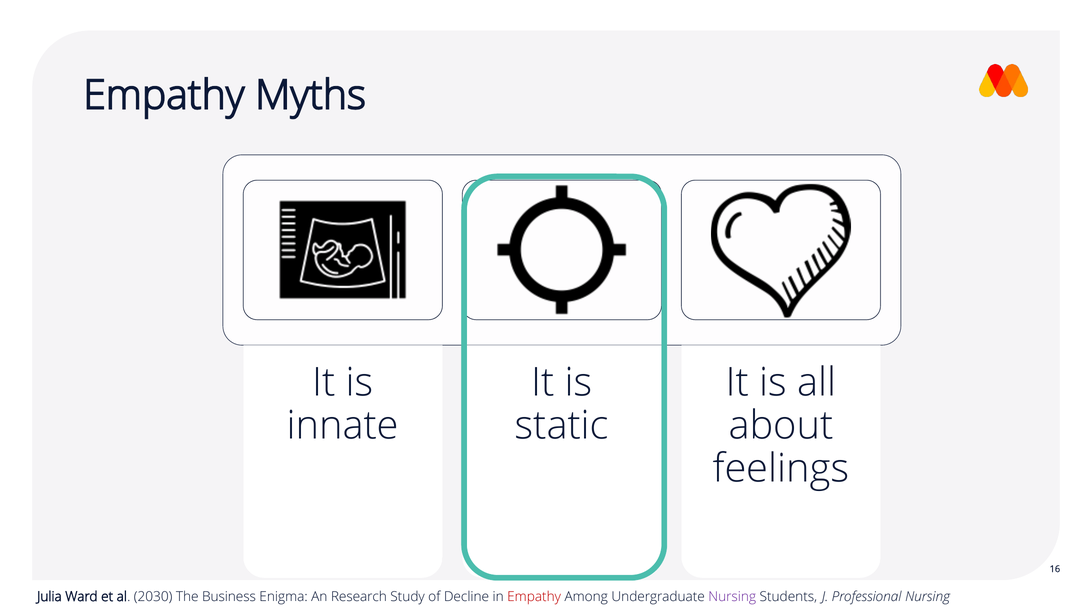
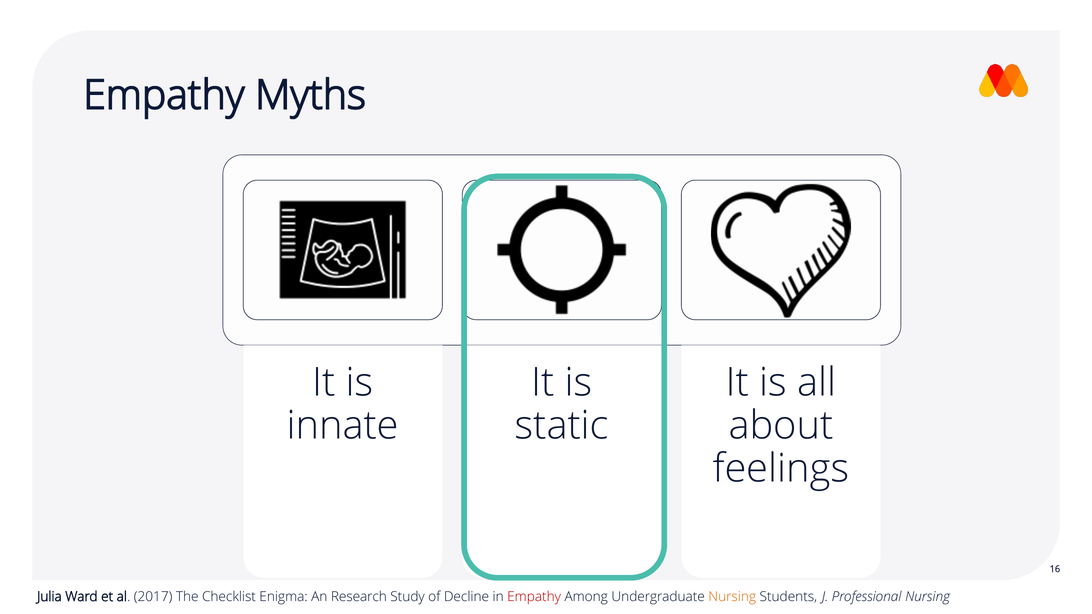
2030: 2030 -> 2017
Business: Business -> Checklist
Nursing at (732, 597) colour: purple -> orange
